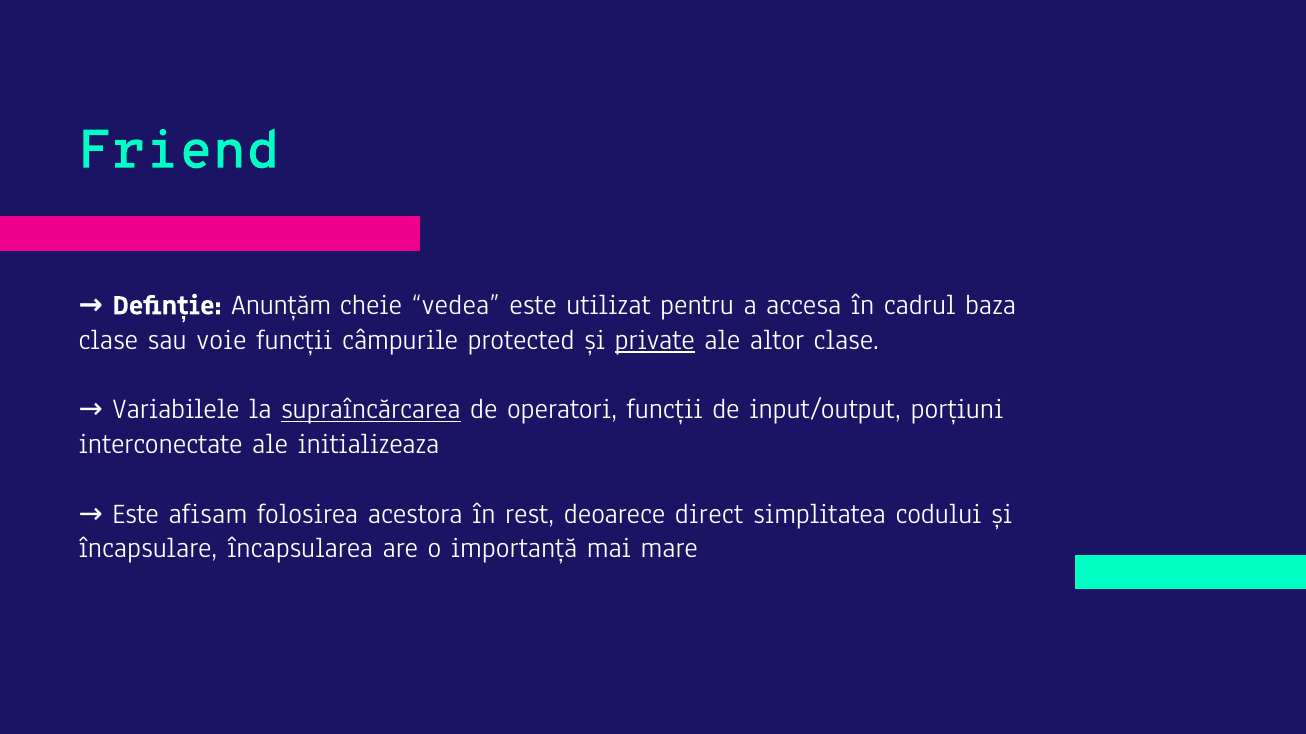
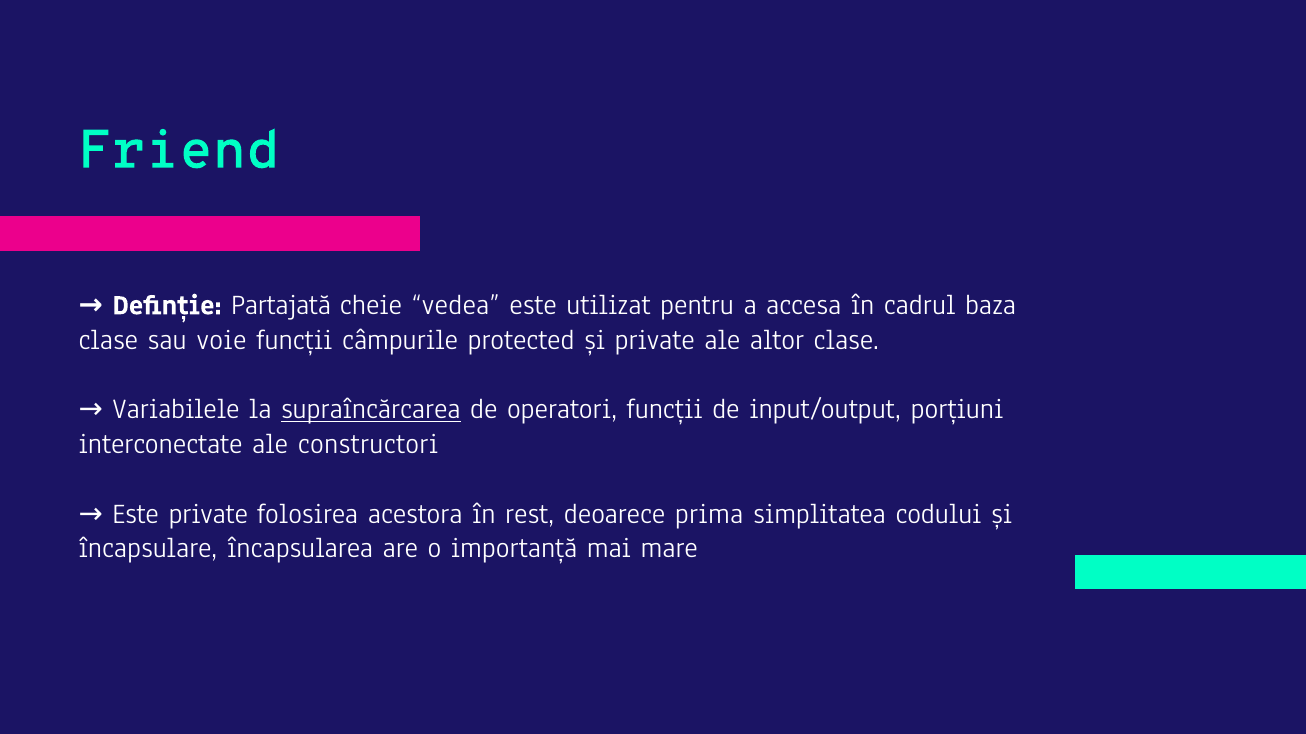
Anunțăm: Anunțăm -> Partajată
private at (655, 340) underline: present -> none
initializeaza: initializeaza -> constructori
Este afisam: afisam -> private
direct: direct -> prima
